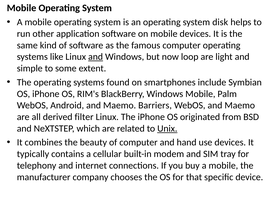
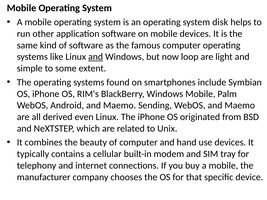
Barriers: Barriers -> Sending
filter: filter -> even
Unix underline: present -> none
